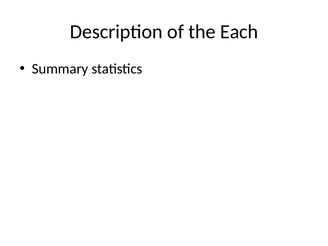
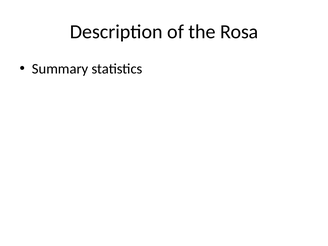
Each: Each -> Rosa
